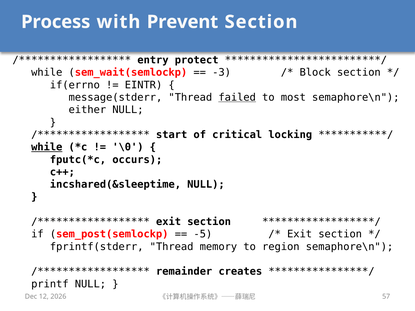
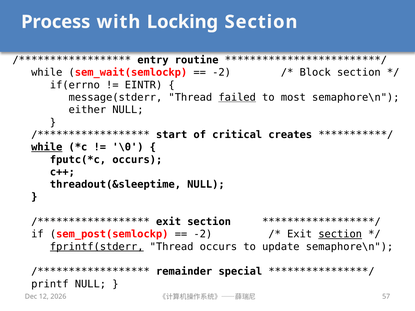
Prevent: Prevent -> Locking
protect: protect -> routine
-3 at (222, 73): -3 -> -2
locking: locking -> creates
incshared(&sleeptime: incshared(&sleeptime -> threadout(&sleeptime
-5 at (203, 234): -5 -> -2
section at (340, 234) underline: none -> present
fprintf(stderr underline: none -> present
Thread memory: memory -> occurs
region: region -> update
creates: creates -> special
